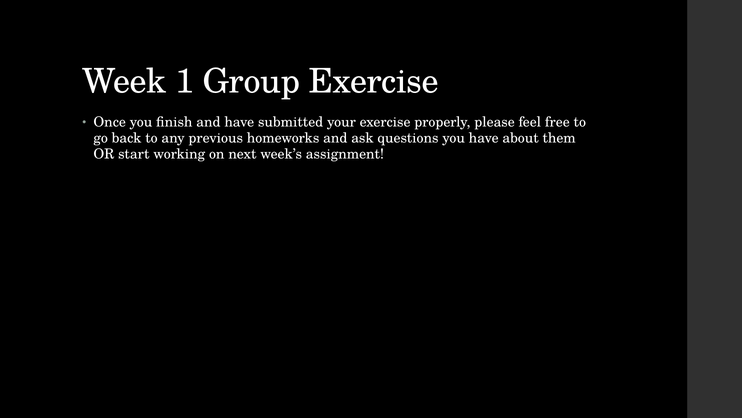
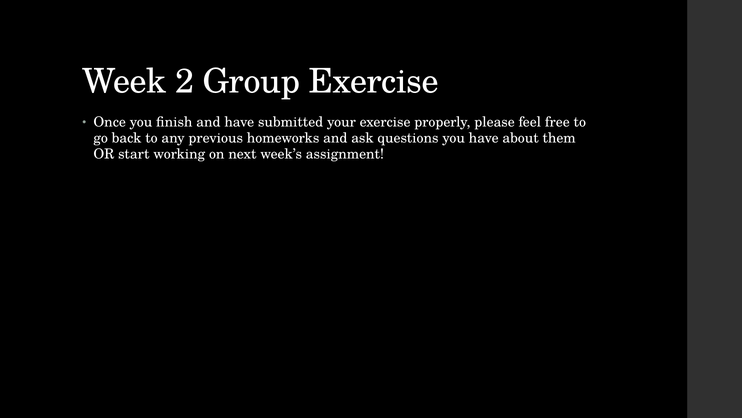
1: 1 -> 2
